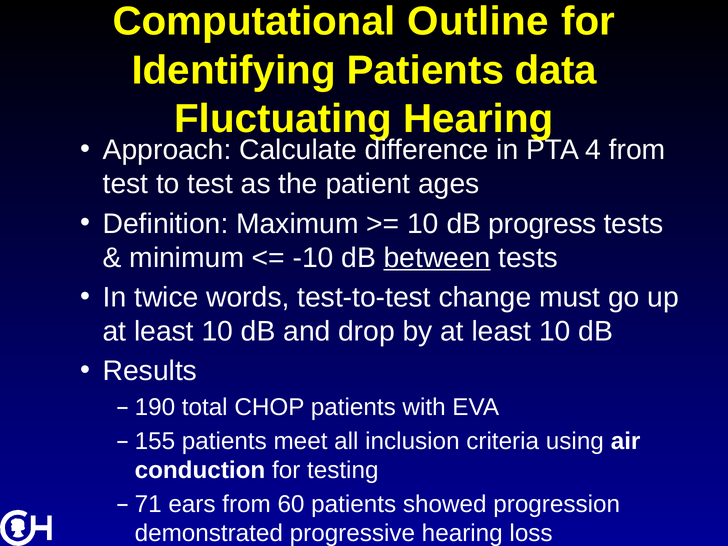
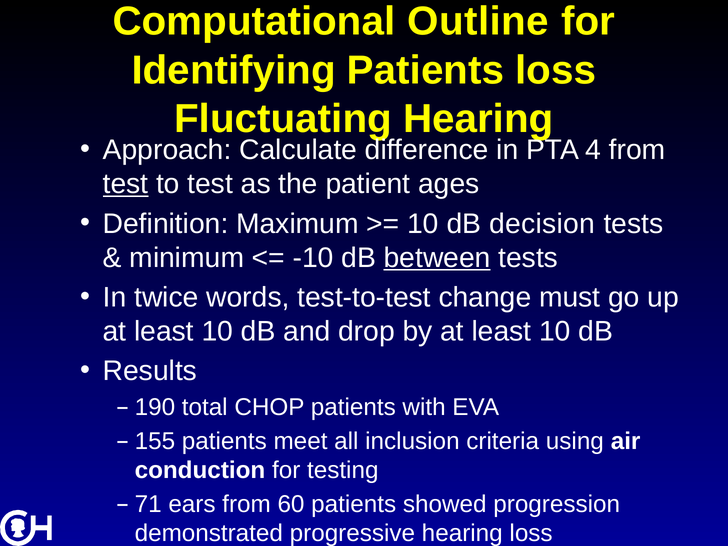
Patients data: data -> loss
test at (126, 184) underline: none -> present
progress: progress -> decision
